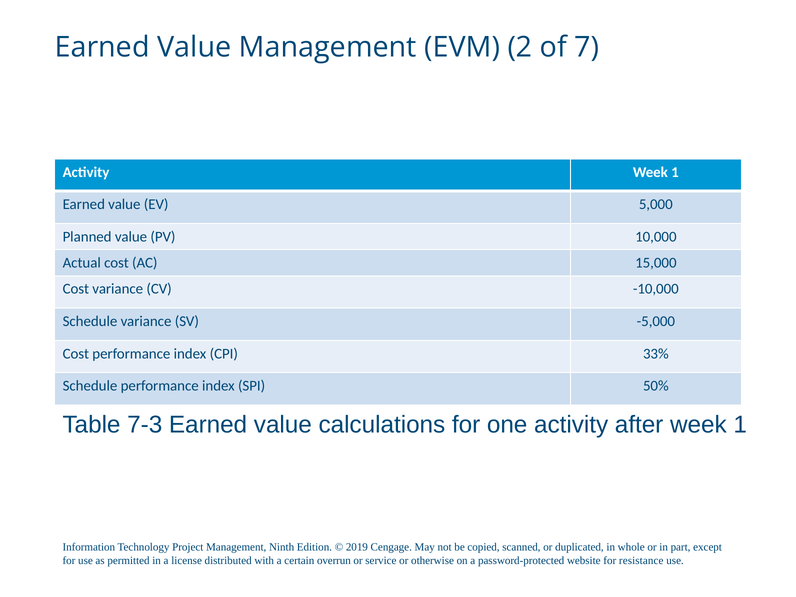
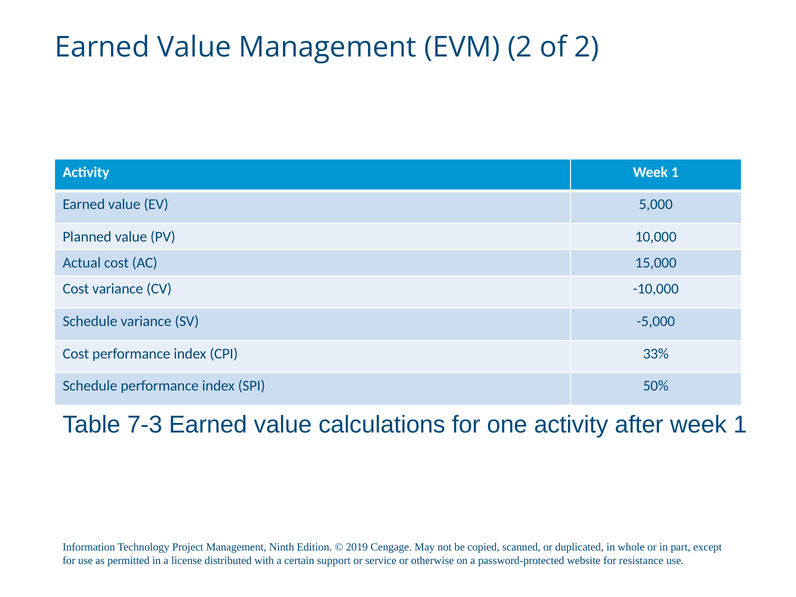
of 7: 7 -> 2
overrun: overrun -> support
